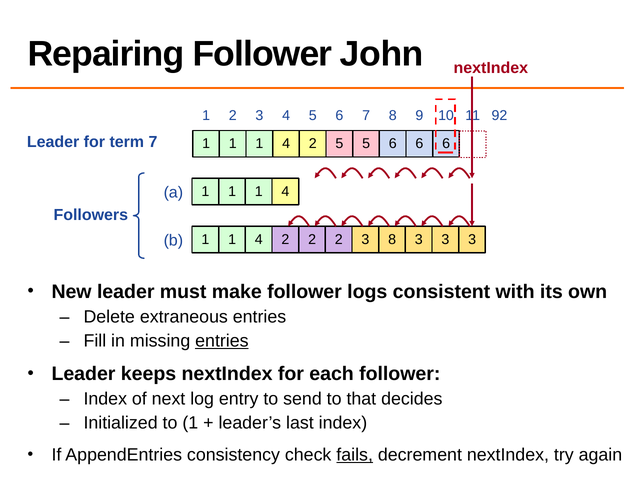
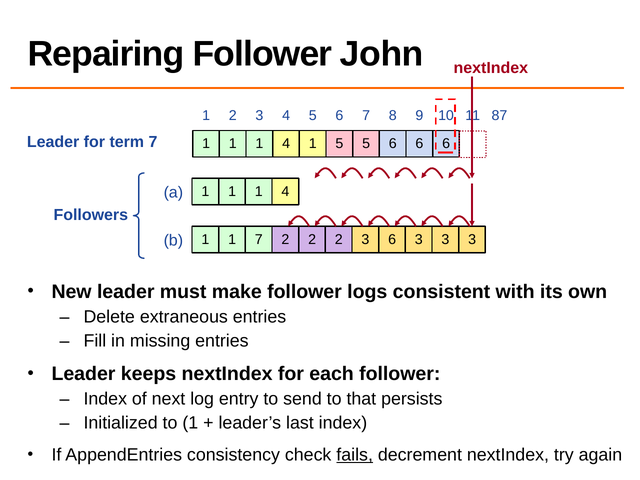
92: 92 -> 87
2 at (313, 144): 2 -> 1
1 1 4: 4 -> 7
3 8: 8 -> 6
entries at (222, 341) underline: present -> none
decides: decides -> persists
